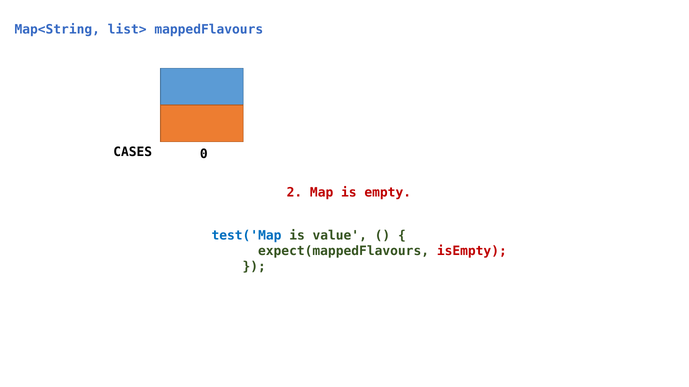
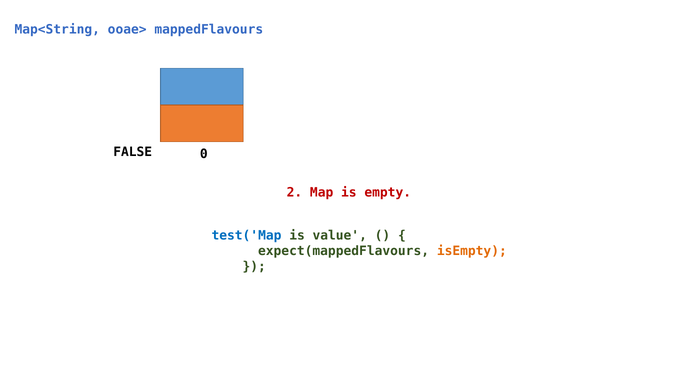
list>: list> -> ooae>
CASES: CASES -> FALSE
isEmpty colour: red -> orange
